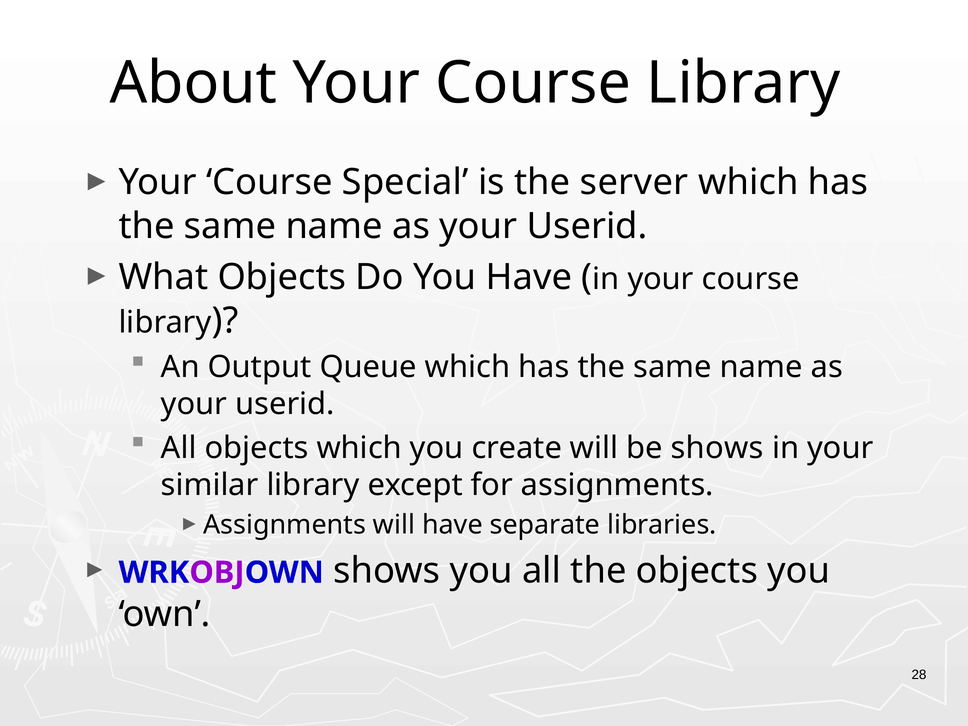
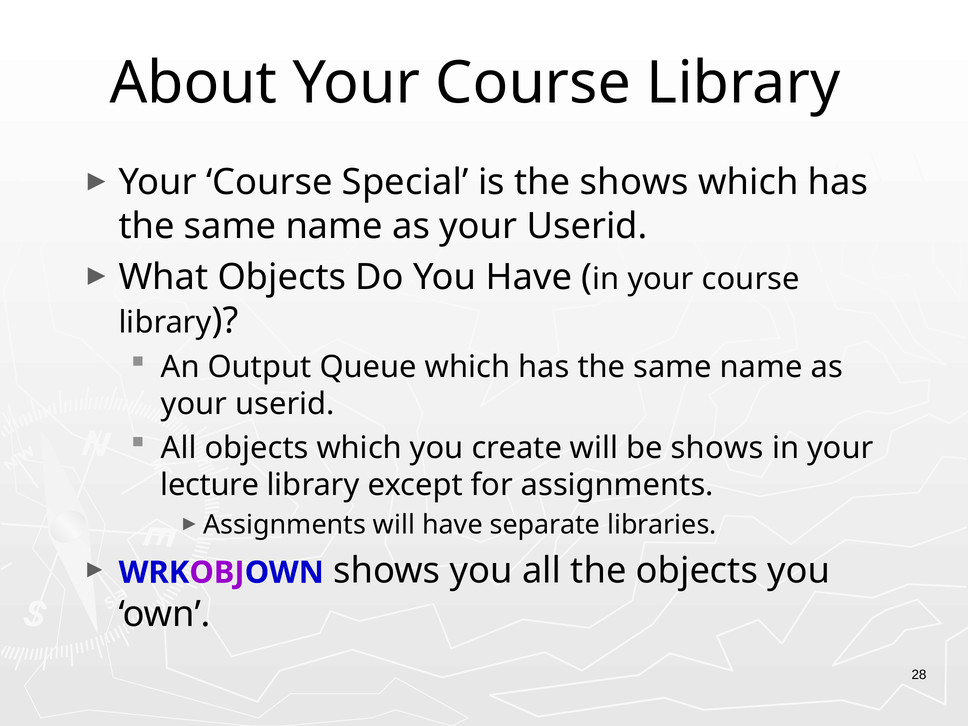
the server: server -> shows
similar: similar -> lecture
